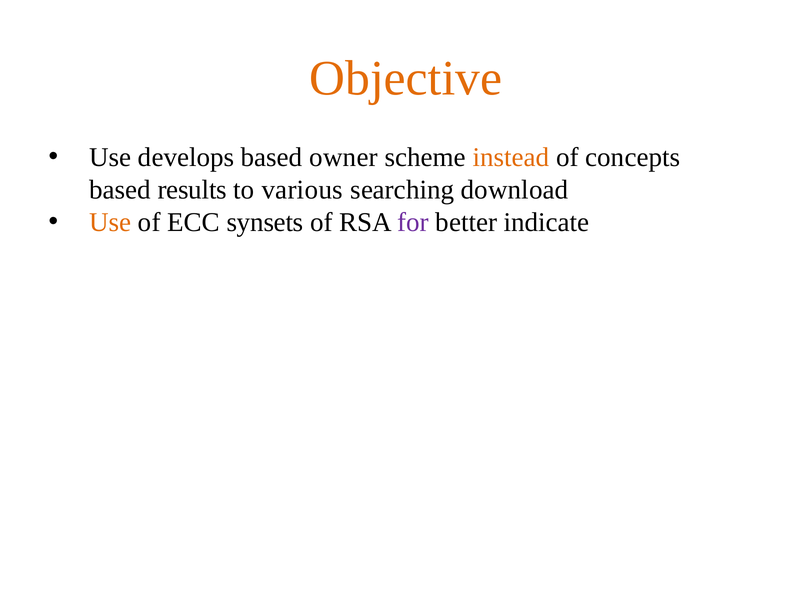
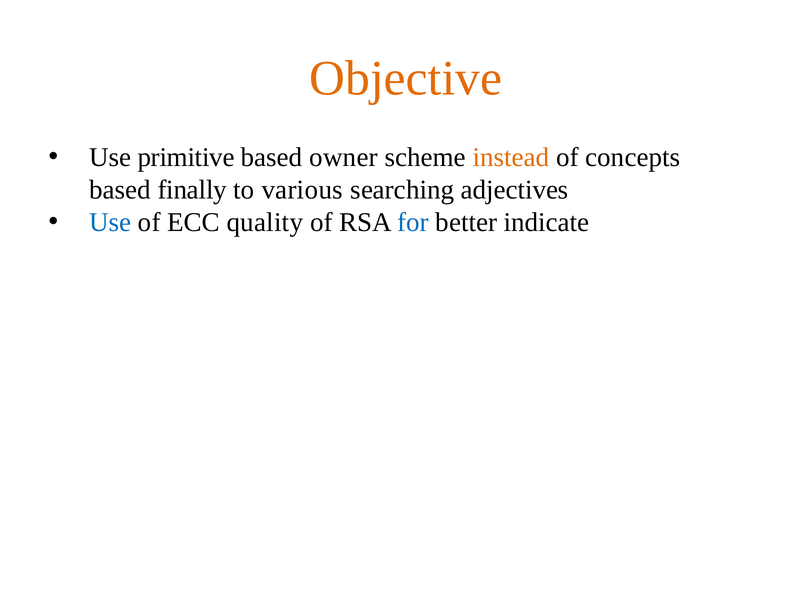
develops: develops -> primitive
results: results -> finally
download: download -> adjectives
Use at (110, 222) colour: orange -> blue
synsets: synsets -> quality
for colour: purple -> blue
